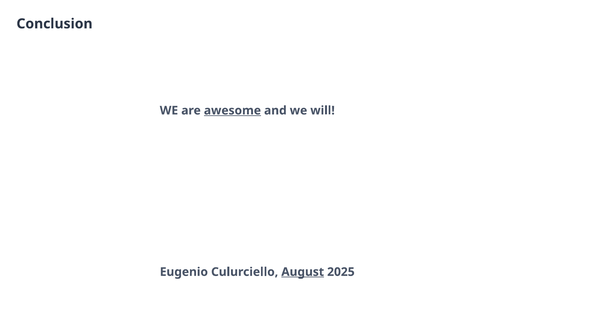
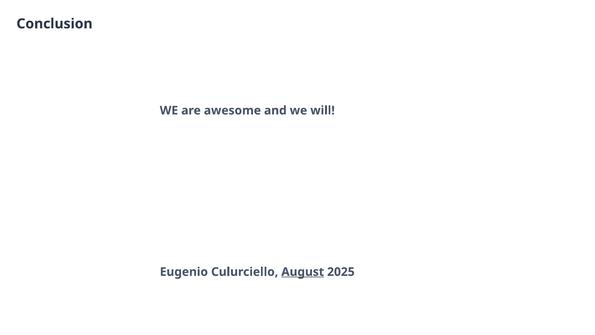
awesome underline: present -> none
